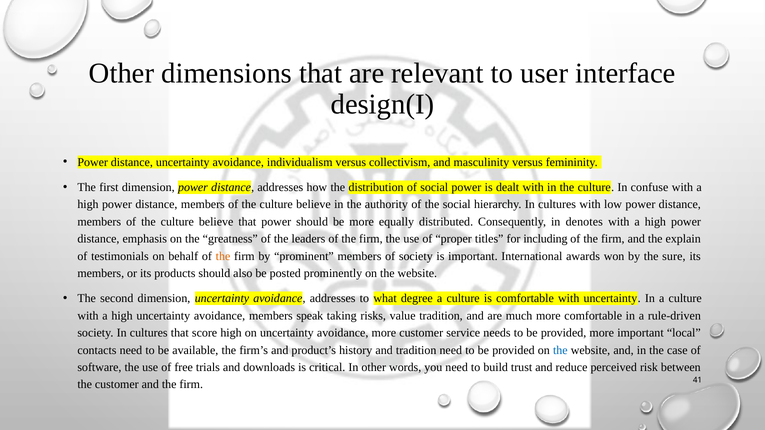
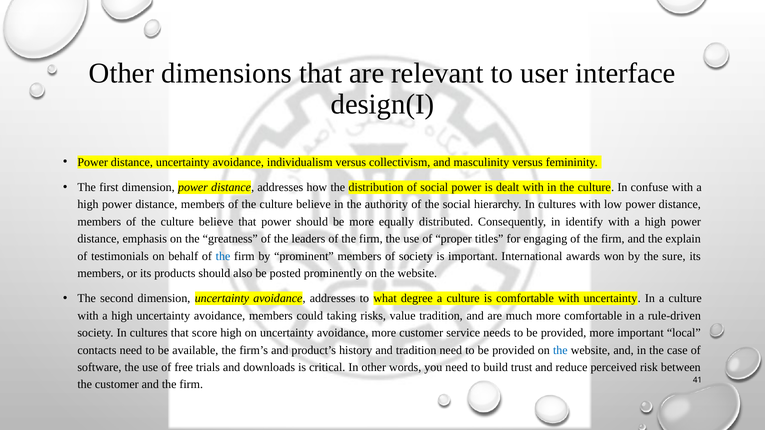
denotes: denotes -> identify
including: including -> engaging
the at (223, 256) colour: orange -> blue
speak: speak -> could
